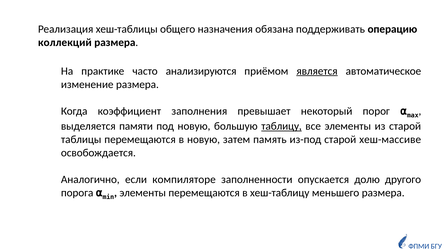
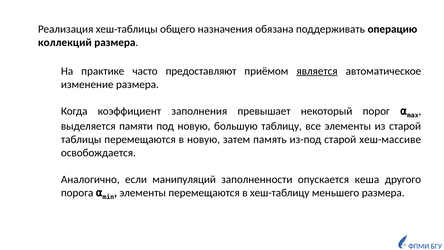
анализируются: анализируются -> предоставляют
таблицу underline: present -> none
компиляторе: компиляторе -> манипуляций
долю: долю -> кеша
